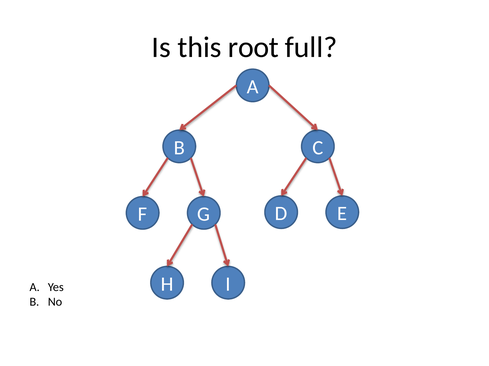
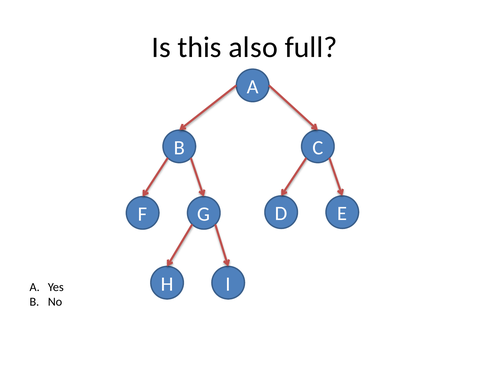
root: root -> also
